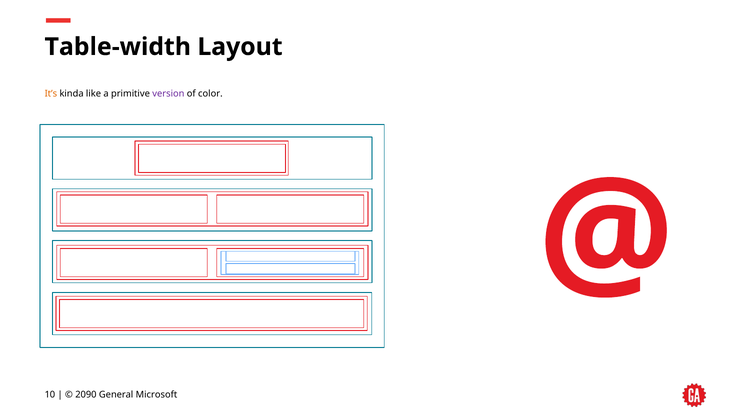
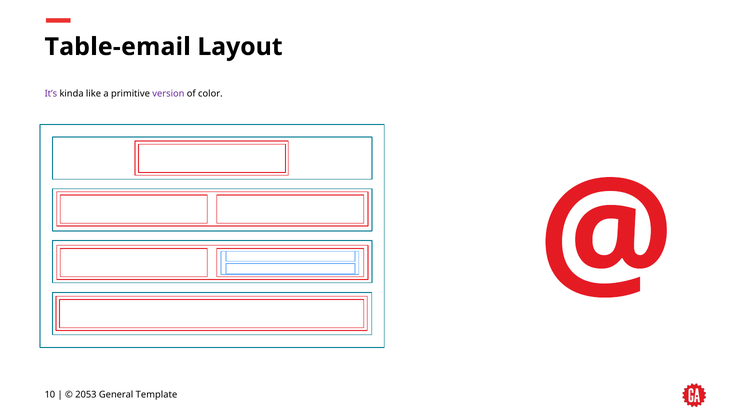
Table-width: Table-width -> Table-email
It’s colour: orange -> purple
2090: 2090 -> 2053
Microsoft: Microsoft -> Template
